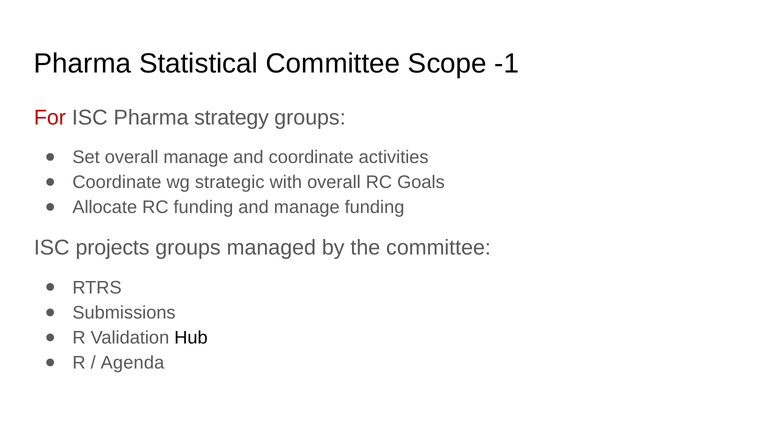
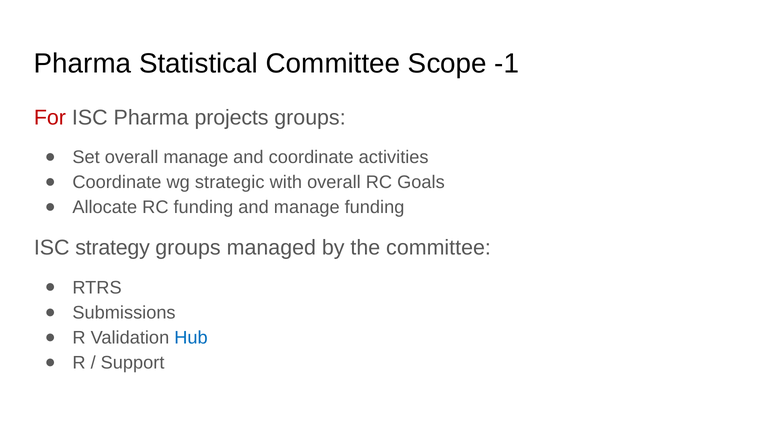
strategy: strategy -> projects
projects: projects -> strategy
Hub colour: black -> blue
Agenda: Agenda -> Support
